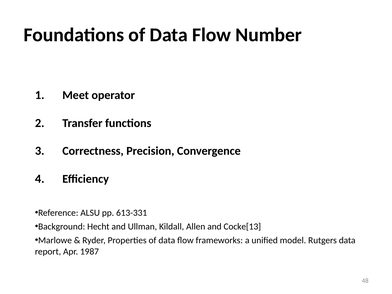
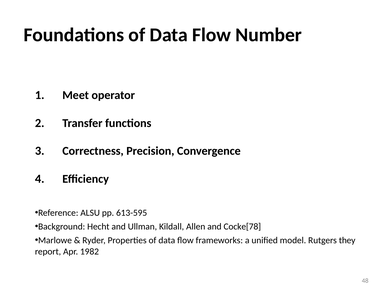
613-331: 613-331 -> 613-595
Cocke[13: Cocke[13 -> Cocke[78
Rutgers data: data -> they
1987: 1987 -> 1982
